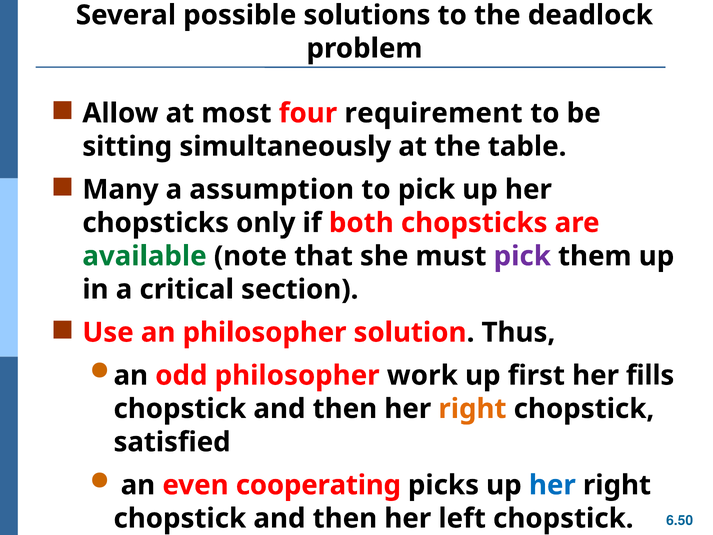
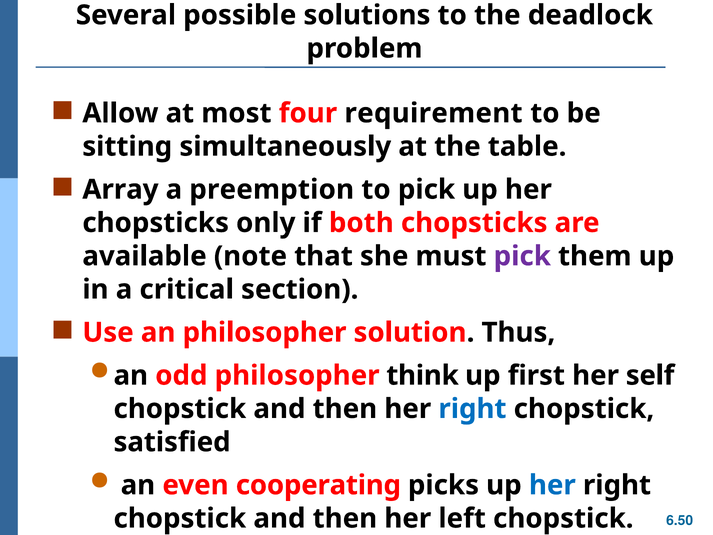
Many: Many -> Array
assumption: assumption -> preemption
available colour: green -> black
work: work -> think
fills: fills -> self
right at (472, 409) colour: orange -> blue
